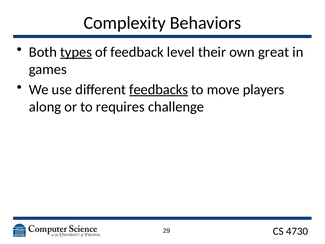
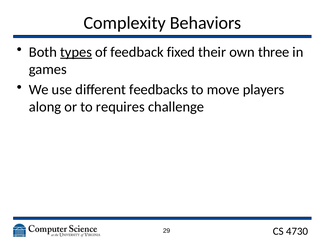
level: level -> fixed
great: great -> three
feedbacks underline: present -> none
